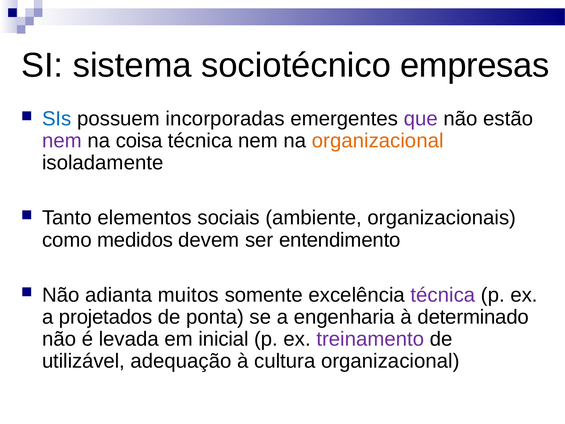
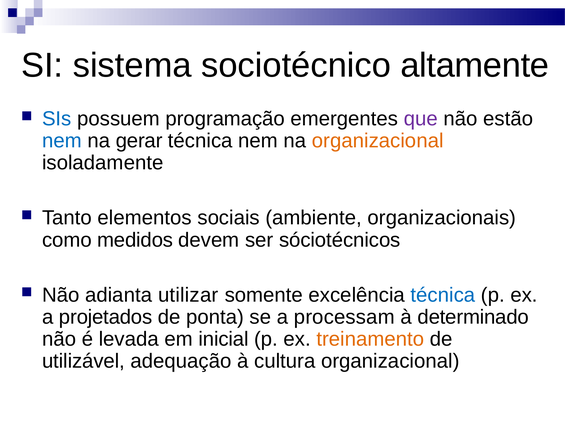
empresas: empresas -> altamente
incorporadas: incorporadas -> programação
nem at (62, 141) colour: purple -> blue
coisa: coisa -> gerar
entendimento: entendimento -> sóciotécnicos
muitos: muitos -> utilizar
técnica at (443, 295) colour: purple -> blue
engenharia: engenharia -> processam
treinamento colour: purple -> orange
